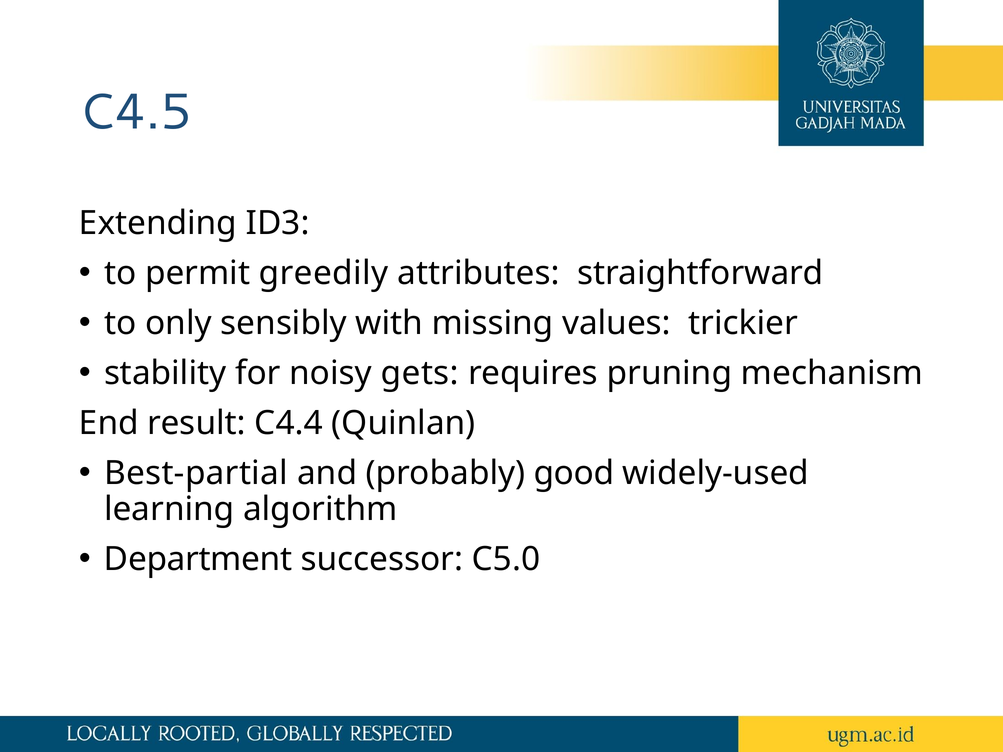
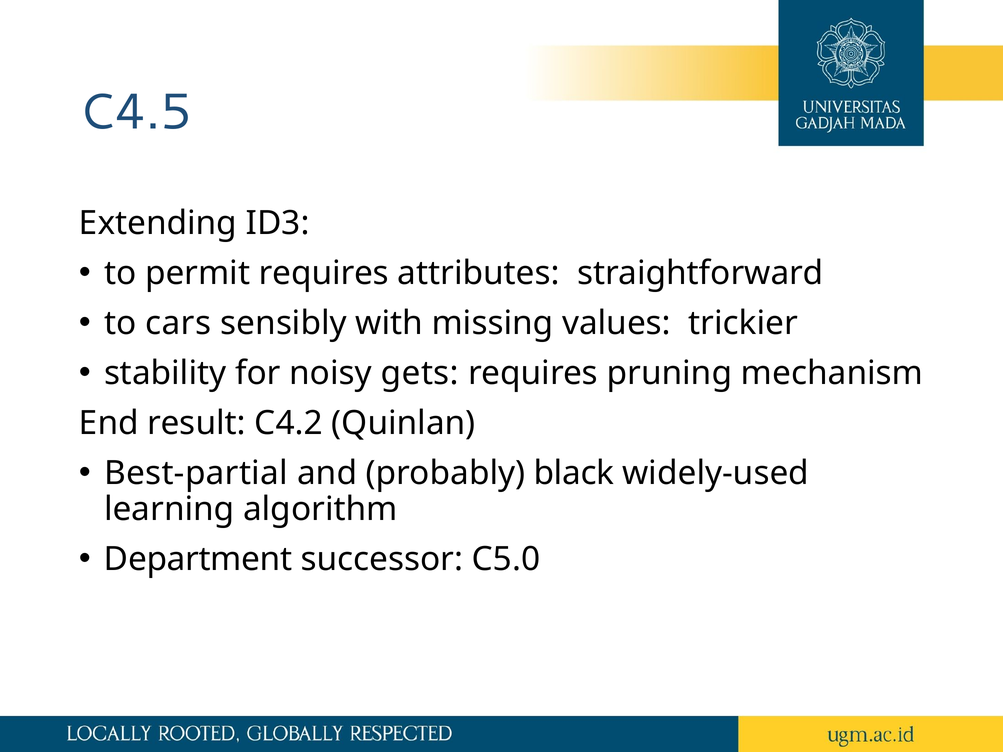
permit greedily: greedily -> requires
only: only -> cars
C4.4: C4.4 -> C4.2
good: good -> black
